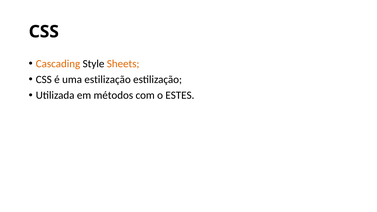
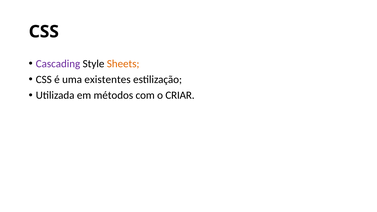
Cascading colour: orange -> purple
uma estilização: estilização -> existentes
ESTES: ESTES -> CRIAR
